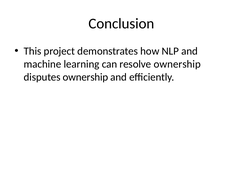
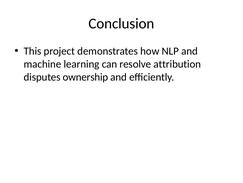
resolve ownership: ownership -> attribution
